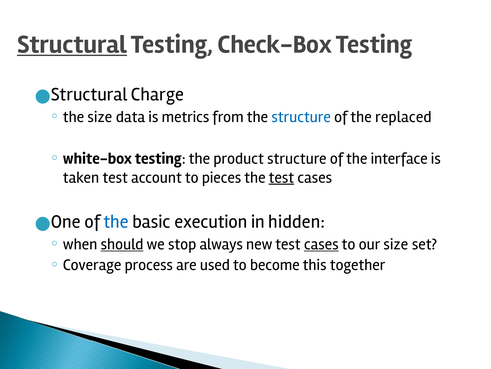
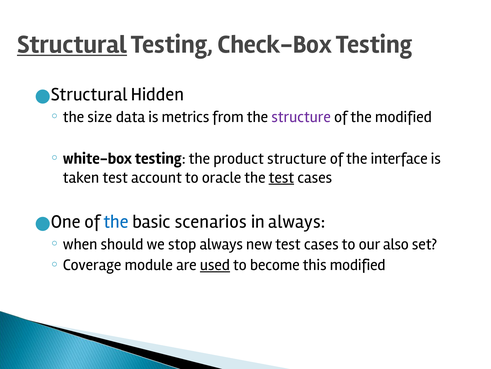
Charge: Charge -> Hidden
structure at (301, 117) colour: blue -> purple
the replaced: replaced -> modified
pieces: pieces -> oracle
execution: execution -> scenarios
in hidden: hidden -> always
should underline: present -> none
cases at (321, 244) underline: present -> none
our size: size -> also
process: process -> module
used underline: none -> present
this together: together -> modified
